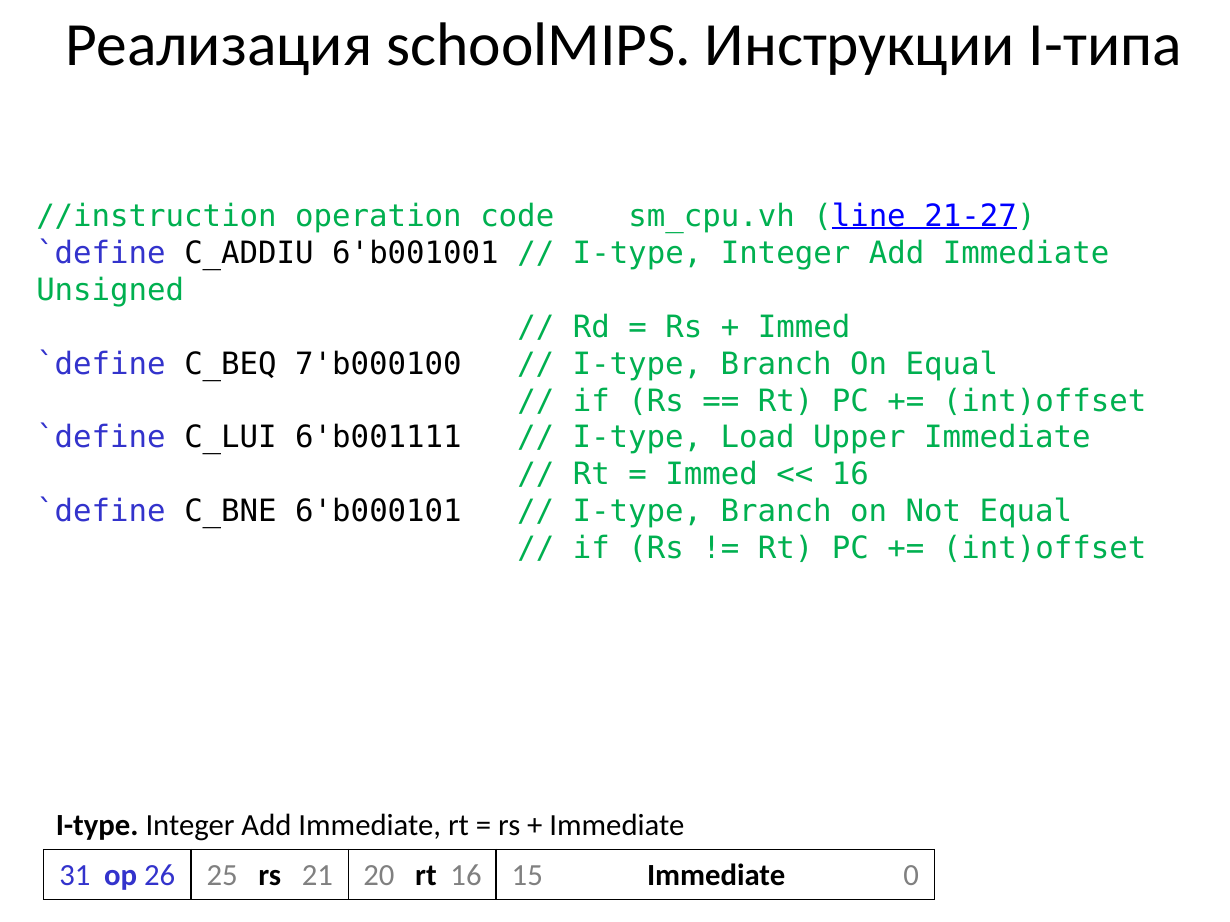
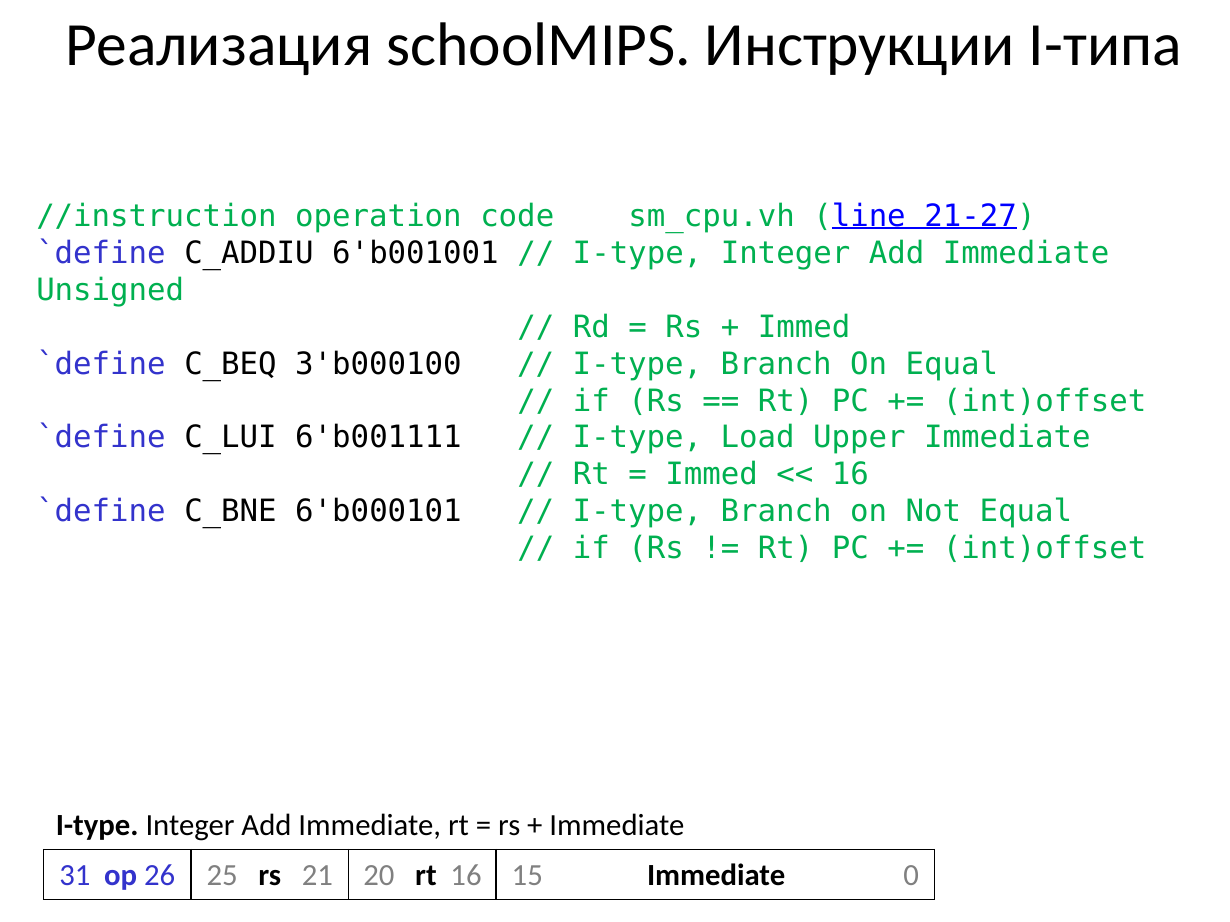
7'b000100: 7'b000100 -> 3'b000100
